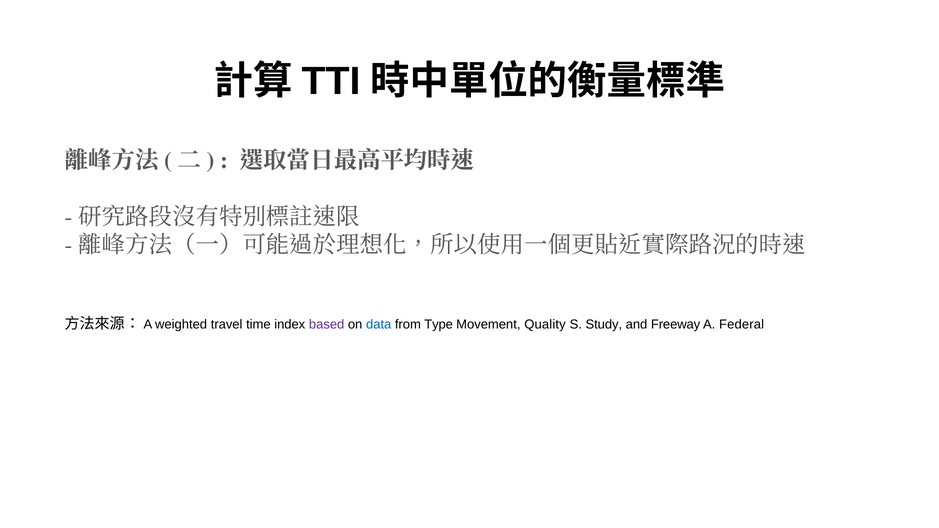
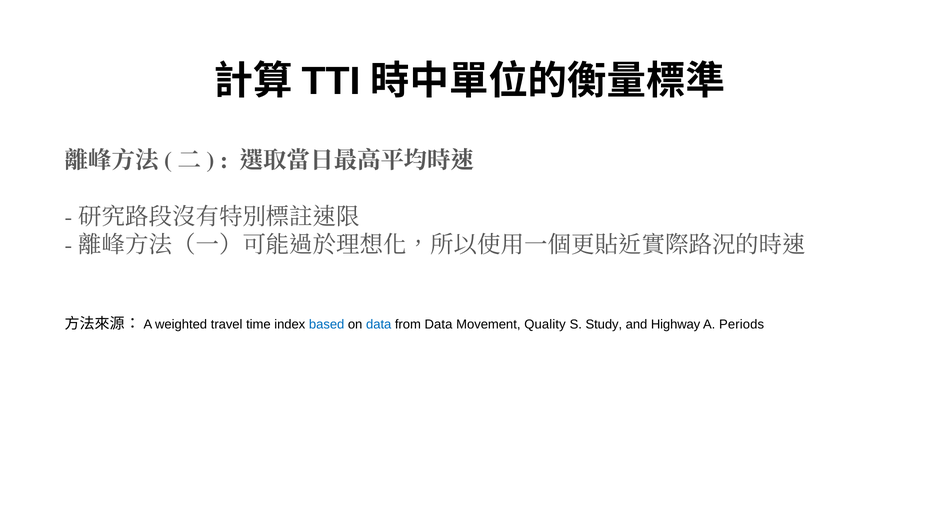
based colour: purple -> blue
from Type: Type -> Data
Freeway: Freeway -> Highway
Federal: Federal -> Periods
